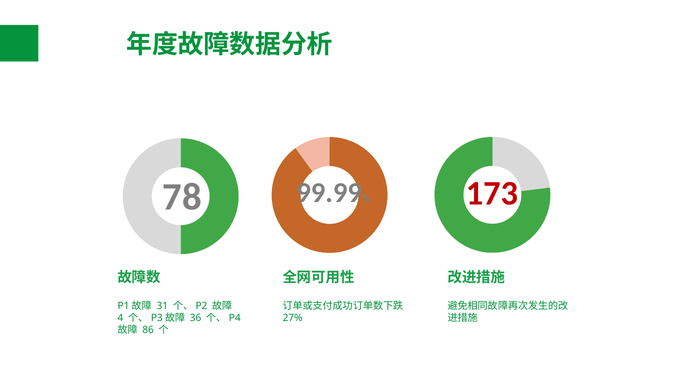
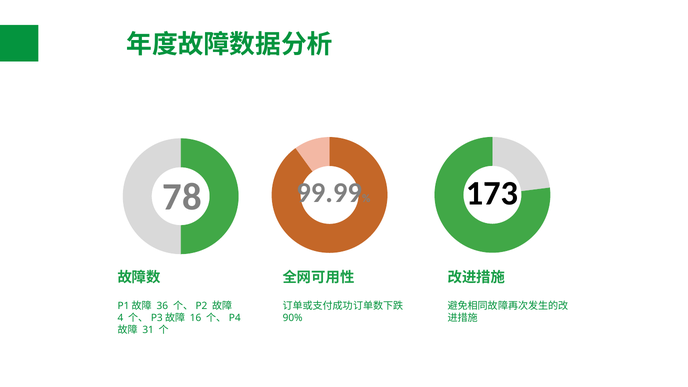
173 colour: red -> black
31: 31 -> 36
36: 36 -> 16
27%: 27% -> 90%
86: 86 -> 31
